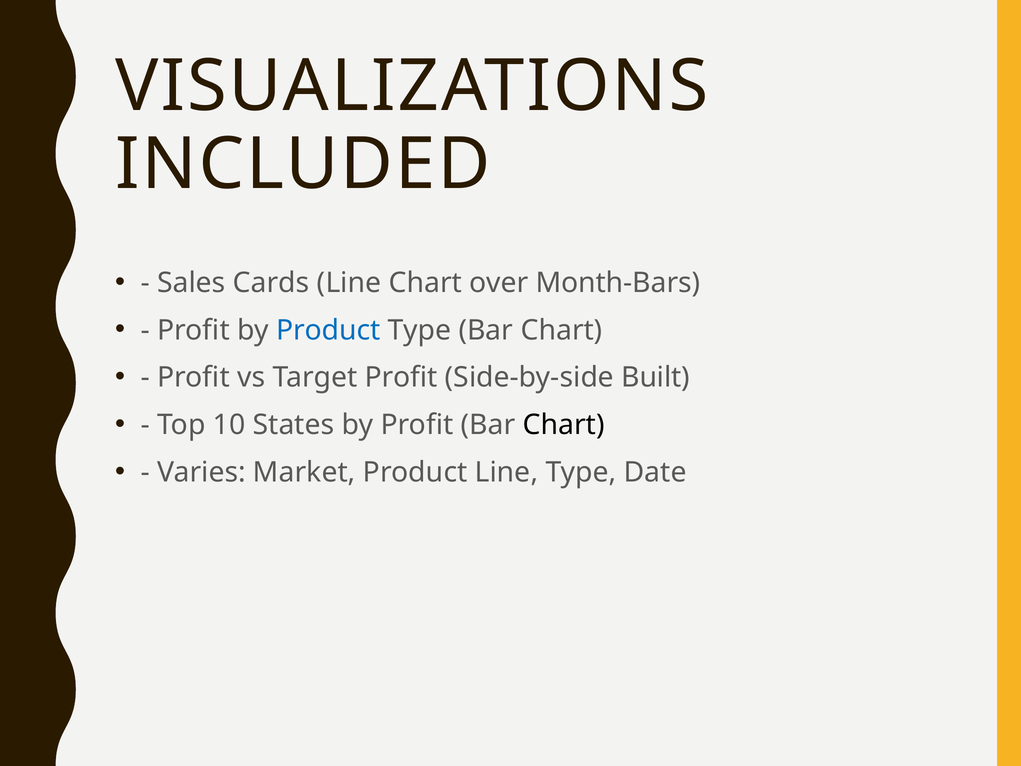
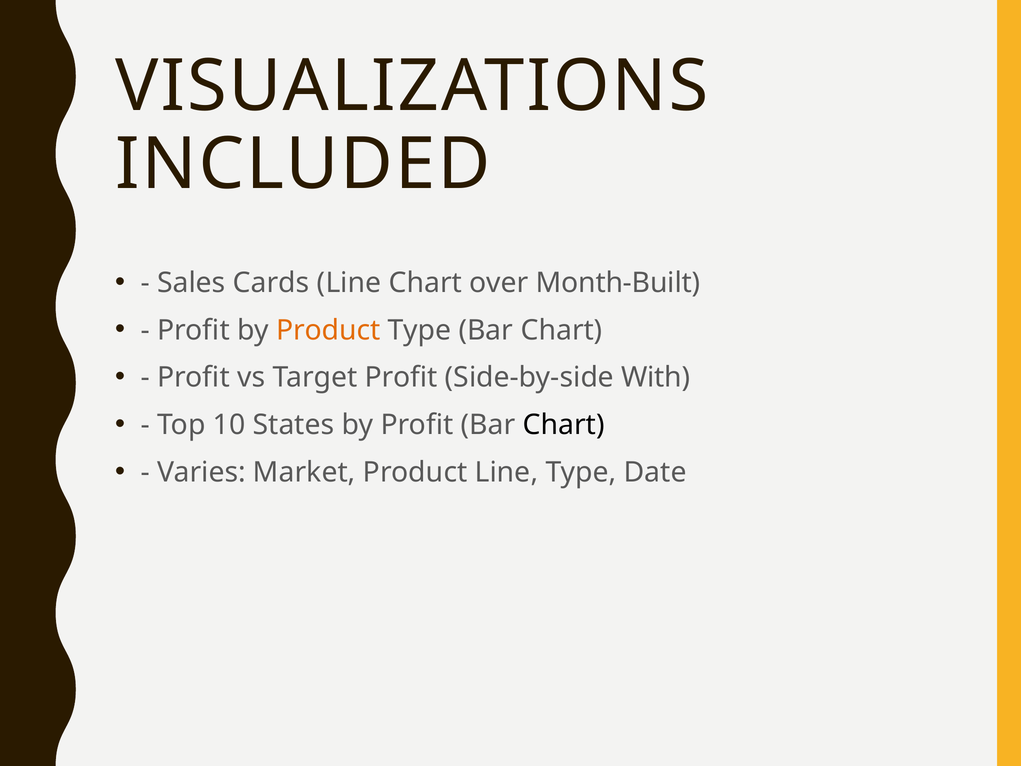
Month-Bars: Month-Bars -> Month-Built
Product at (328, 330) colour: blue -> orange
Built: Built -> With
